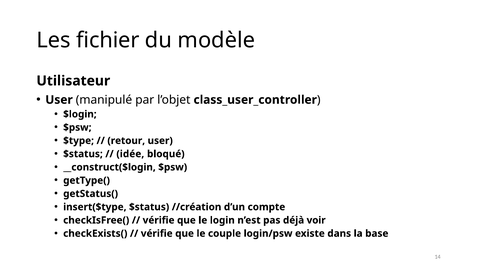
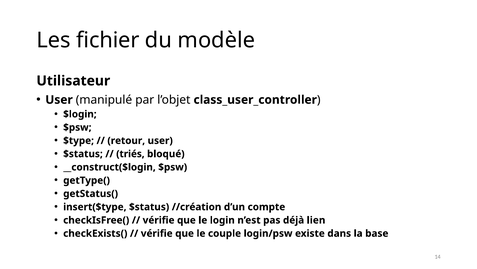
idée: idée -> triés
voir: voir -> lien
